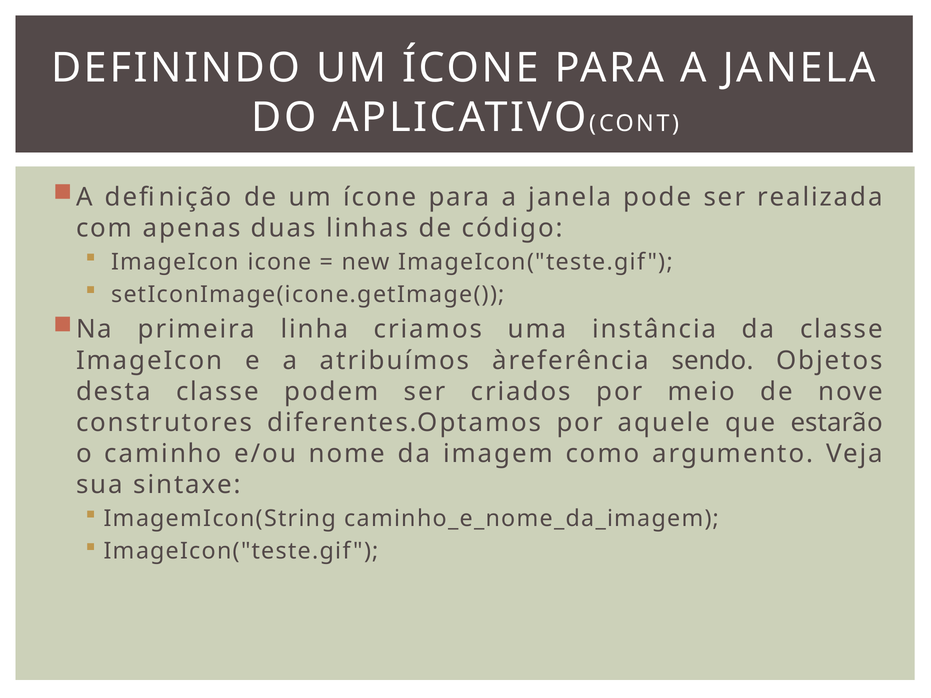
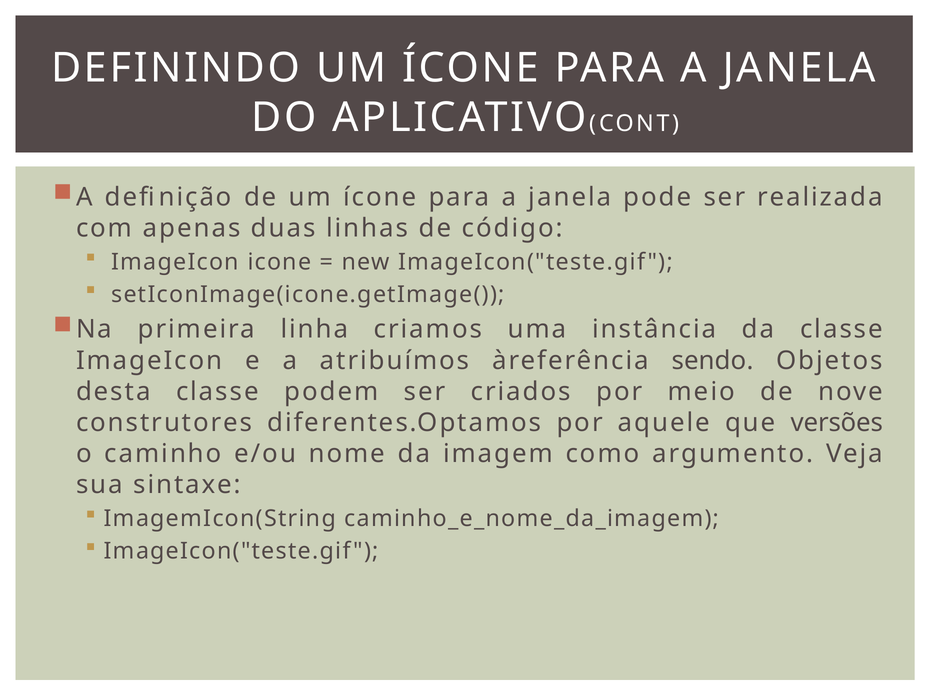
estarão: estarão -> versões
